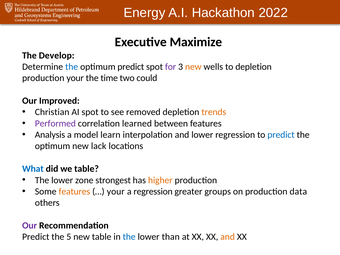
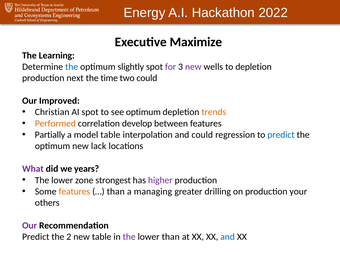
Develop: Develop -> Learning
optimum predict: predict -> slightly
new at (193, 67) colour: orange -> purple
production your: your -> next
see removed: removed -> optimum
Performed colour: purple -> orange
learned: learned -> develop
Analysis: Analysis -> Partially
model learn: learn -> table
and lower: lower -> could
What colour: blue -> purple
we table: table -> years
higher colour: orange -> purple
your at (116, 191): your -> than
a regression: regression -> managing
groups: groups -> drilling
data: data -> your
5: 5 -> 2
the at (129, 237) colour: blue -> purple
and at (228, 237) colour: orange -> blue
